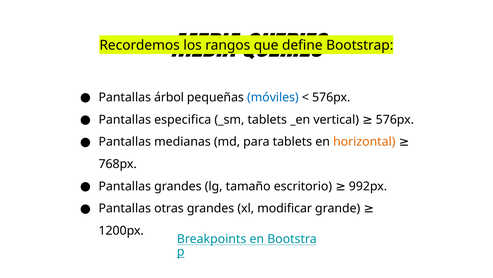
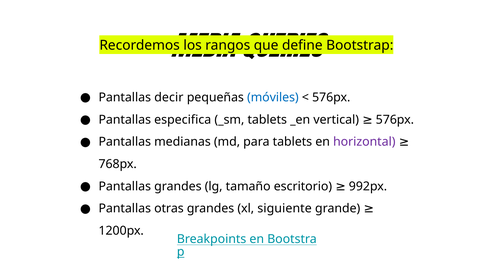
árbol: árbol -> decir
horizontal colour: orange -> purple
modificar: modificar -> siguiente
